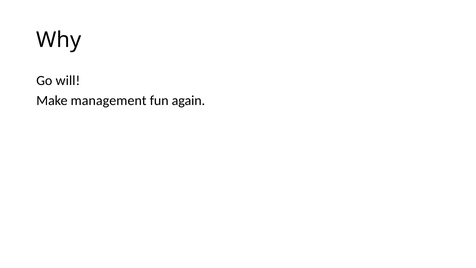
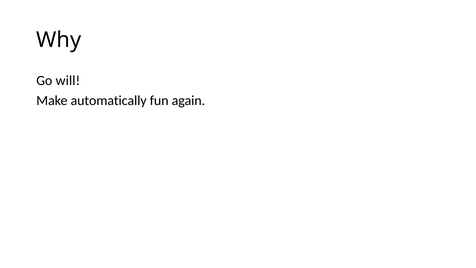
management: management -> automatically
